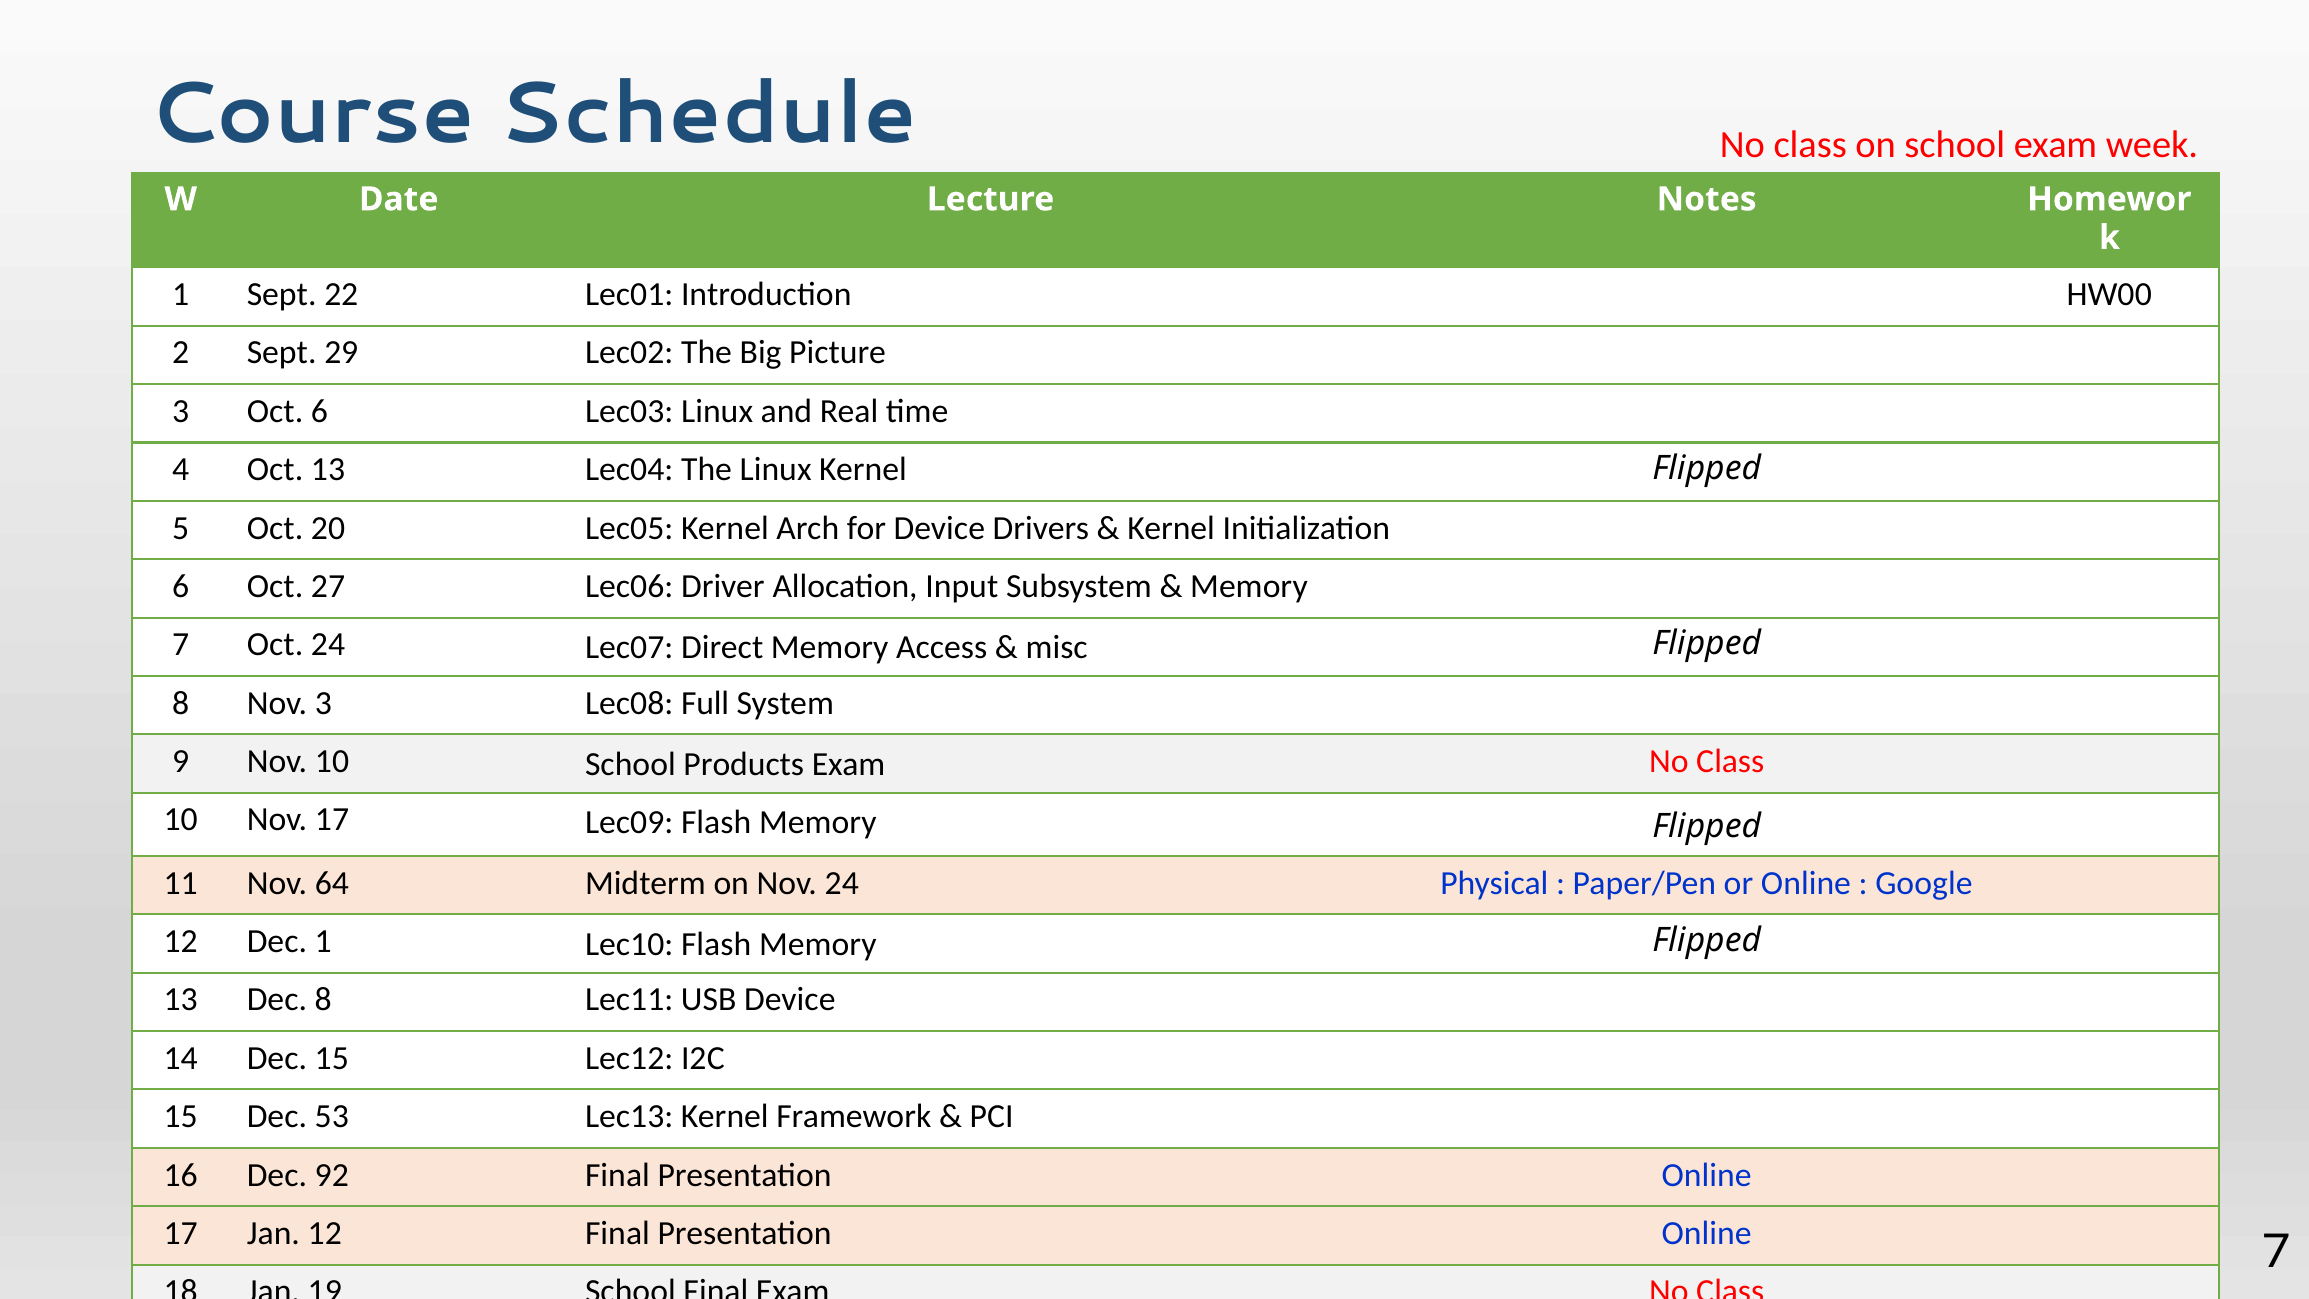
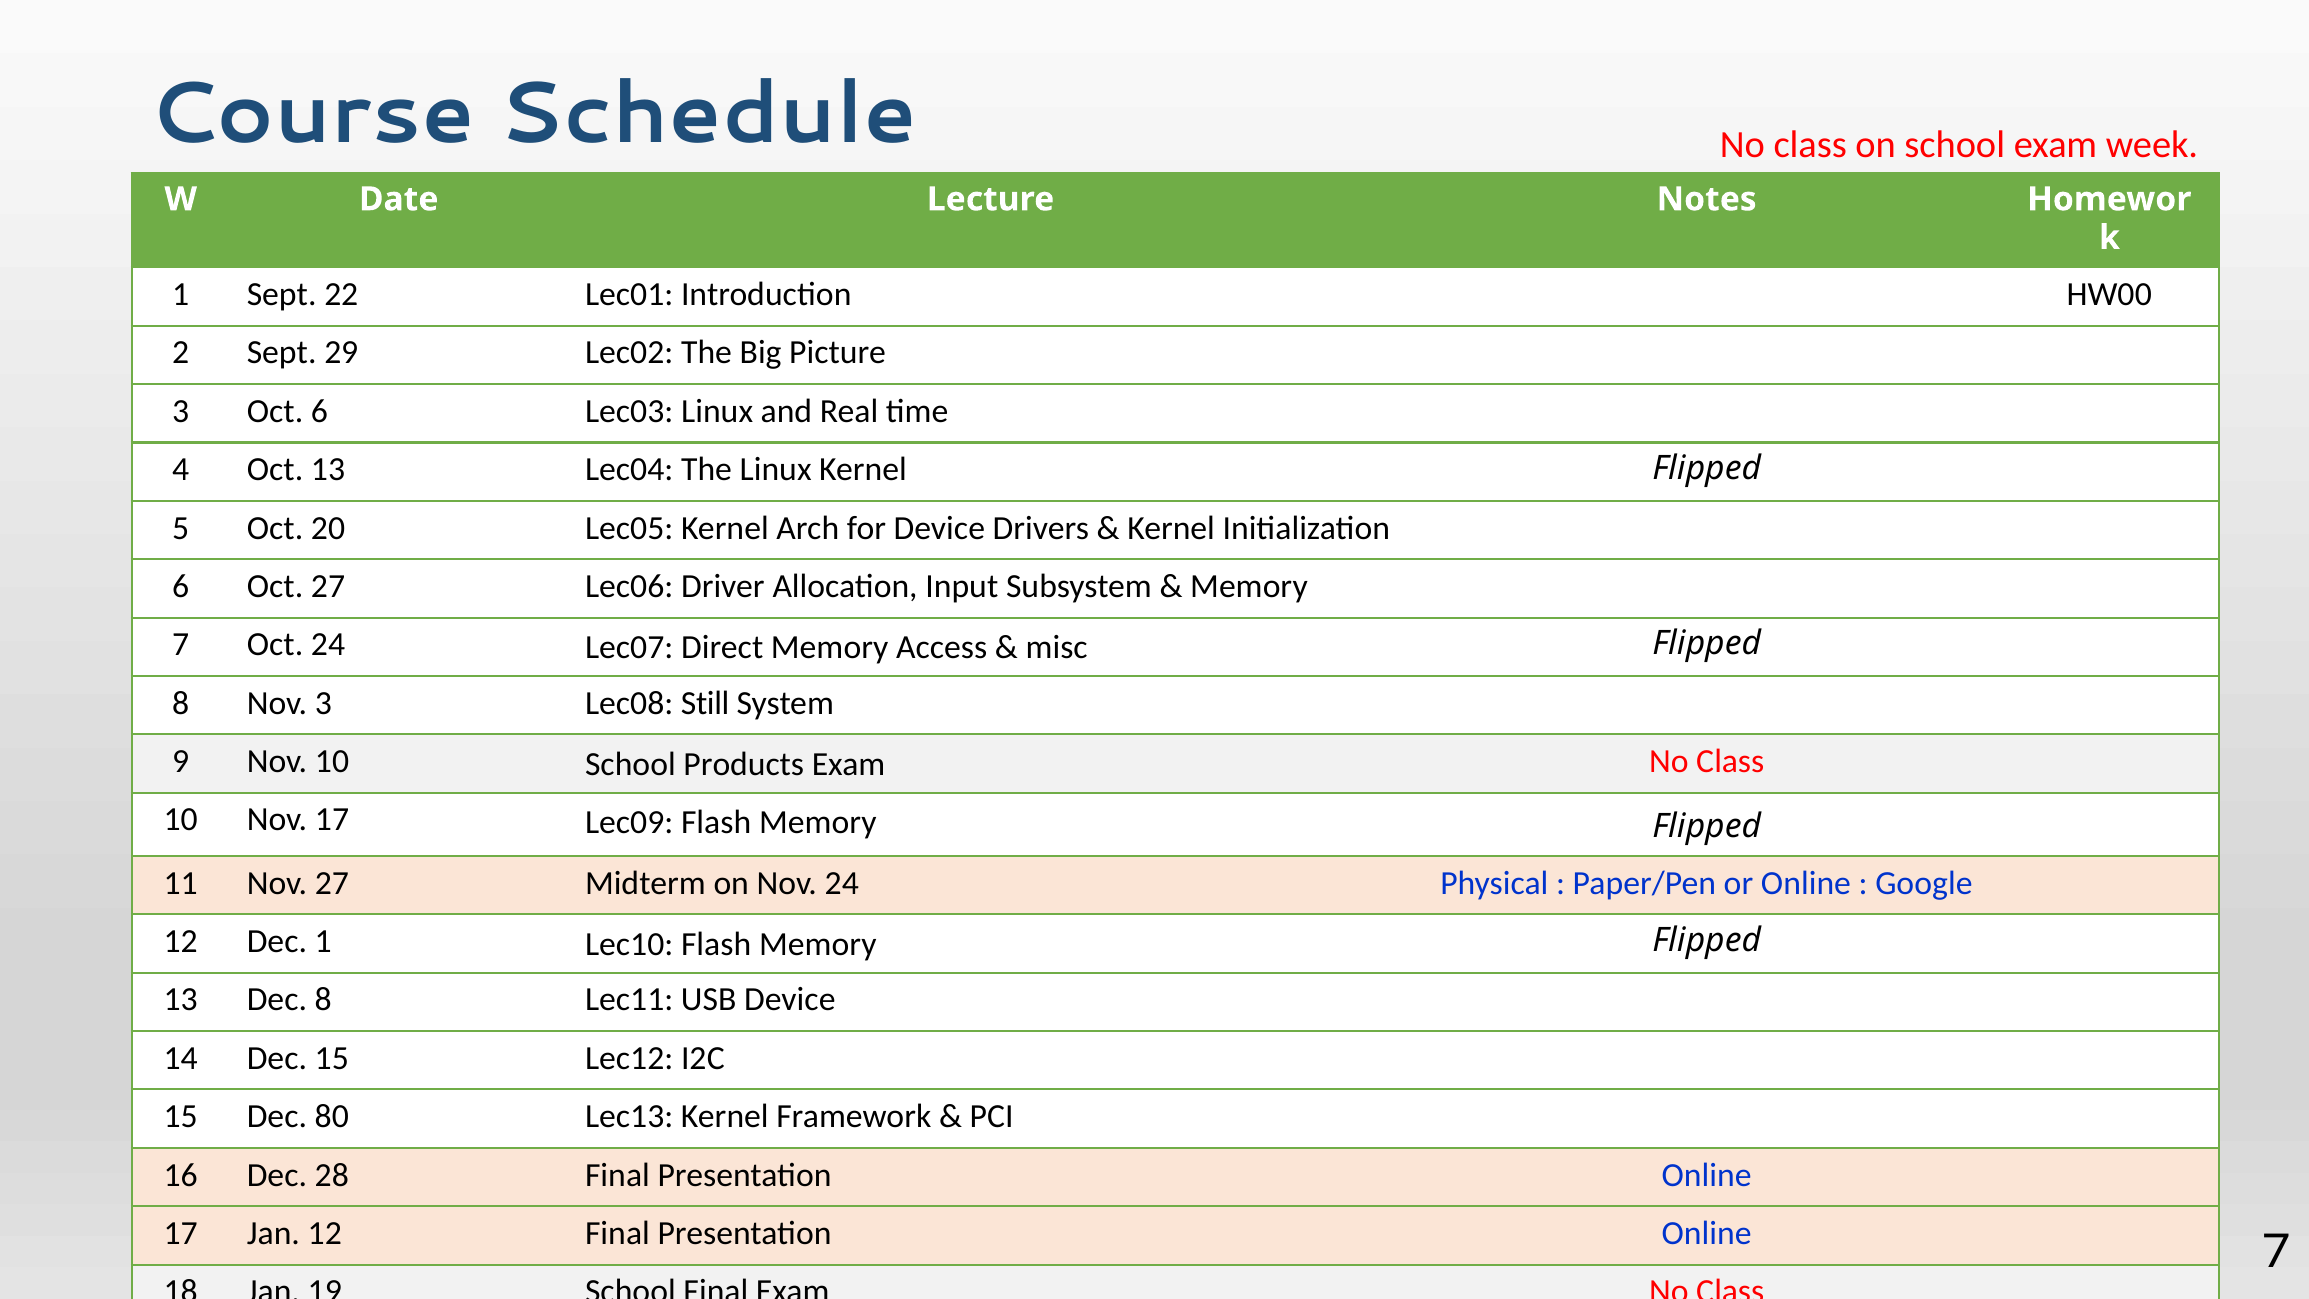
Full: Full -> Still
Nov 64: 64 -> 27
53: 53 -> 80
92: 92 -> 28
